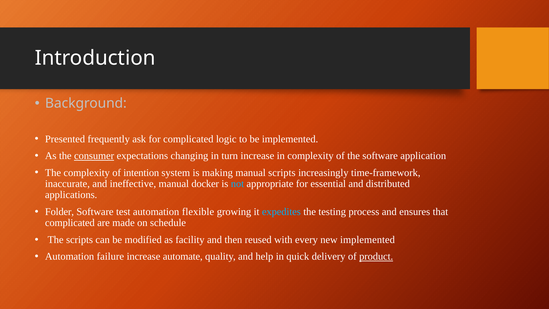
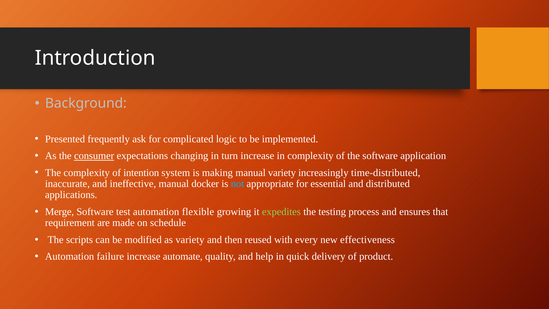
manual scripts: scripts -> variety
time-framework: time-framework -> time-distributed
Folder: Folder -> Merge
expedites colour: light blue -> light green
complicated at (70, 223): complicated -> requirement
as facility: facility -> variety
new implemented: implemented -> effectiveness
product underline: present -> none
